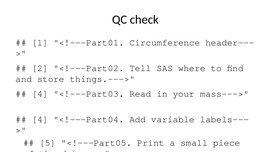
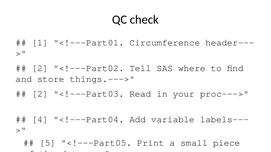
4 at (40, 94): 4 -> 2
mass--->: mass---> -> proc--->
